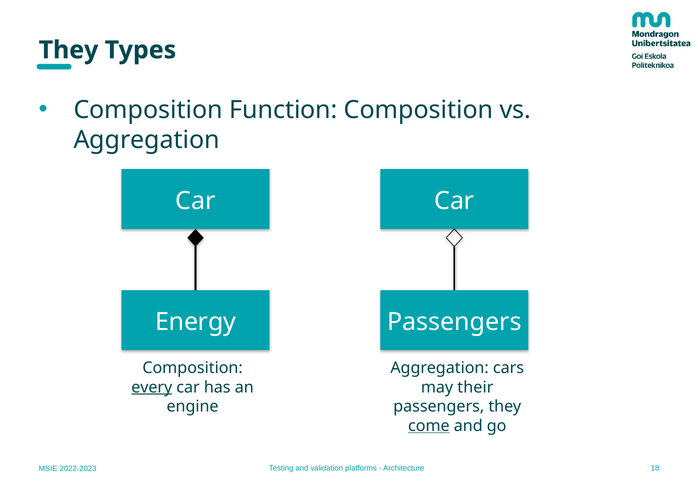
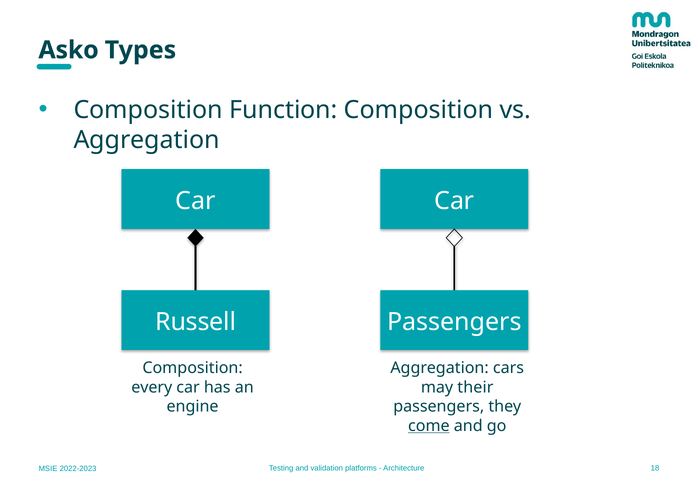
They at (68, 50): They -> Asko
Energy: Energy -> Russell
every underline: present -> none
